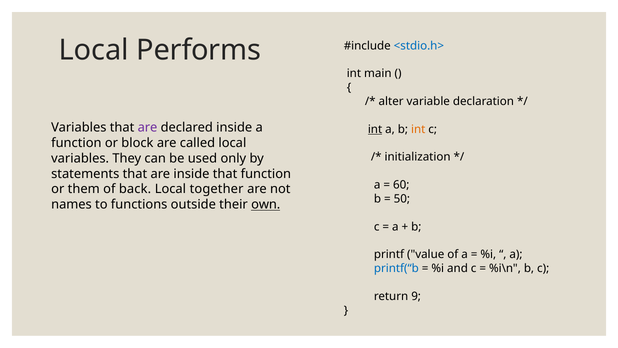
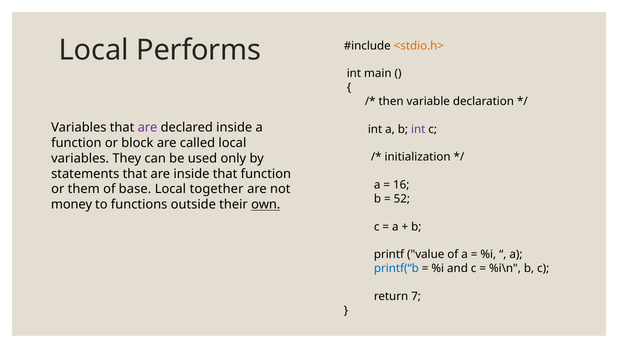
<stdio.h> colour: blue -> orange
alter: alter -> then
int at (375, 129) underline: present -> none
int at (418, 129) colour: orange -> purple
60: 60 -> 16
back: back -> base
50: 50 -> 52
names: names -> money
9: 9 -> 7
